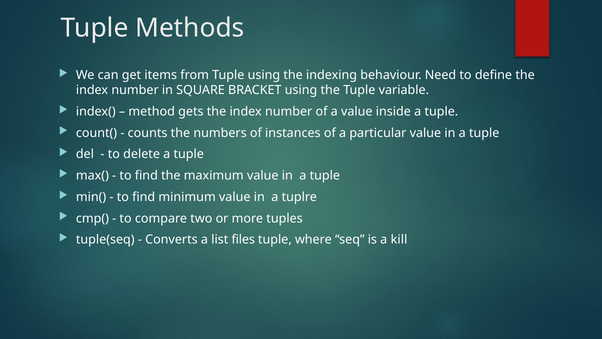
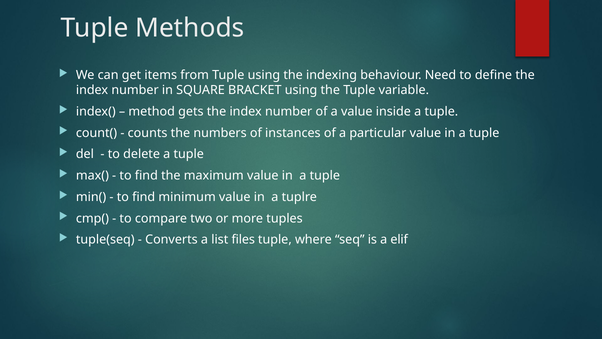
kill: kill -> elif
